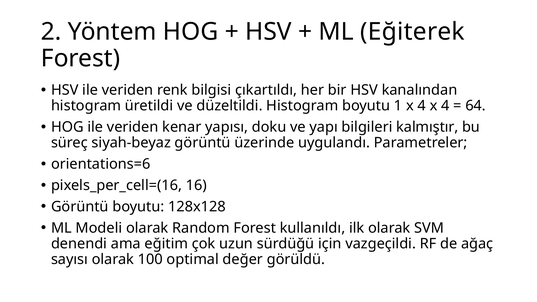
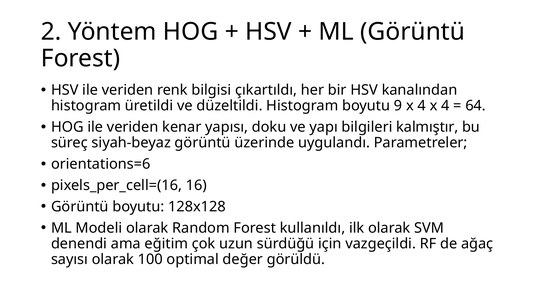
ML Eğiterek: Eğiterek -> Görüntü
1: 1 -> 9
